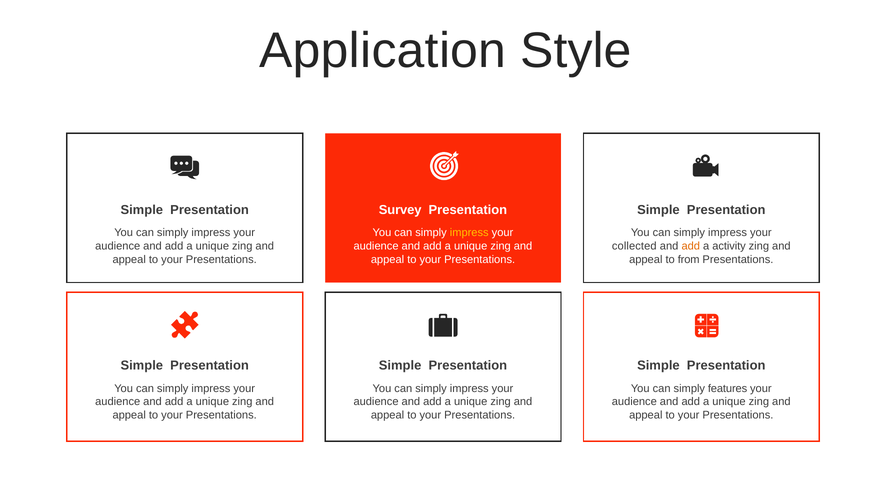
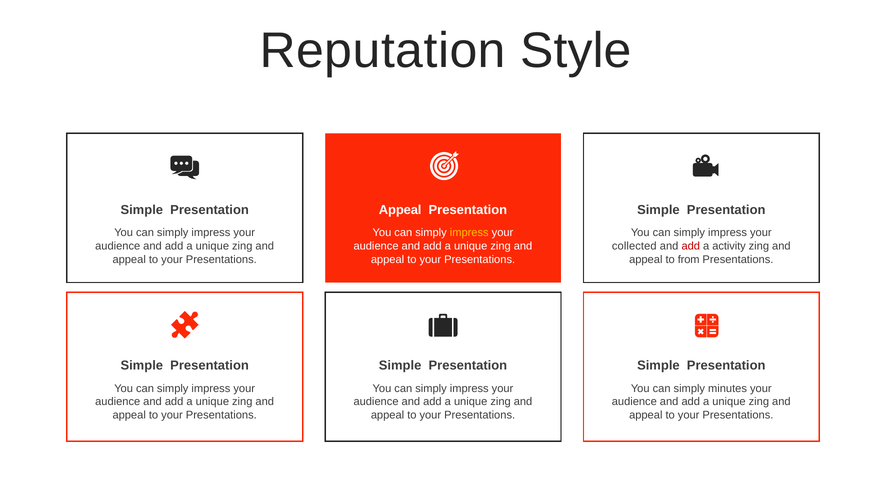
Application: Application -> Reputation
Survey at (400, 210): Survey -> Appeal
add at (691, 246) colour: orange -> red
features: features -> minutes
